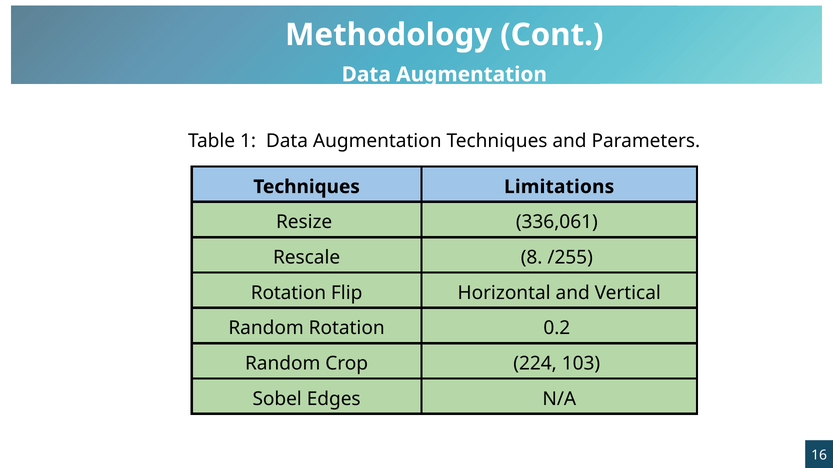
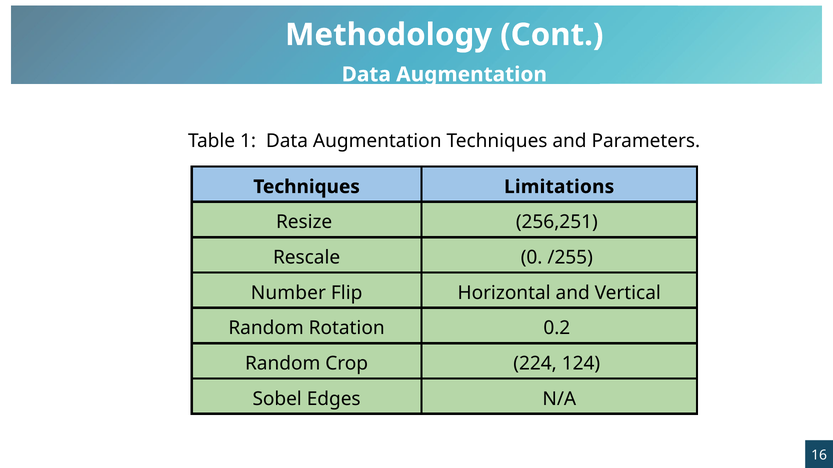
336,061: 336,061 -> 256,251
8: 8 -> 0
Rotation at (288, 293): Rotation -> Number
103: 103 -> 124
